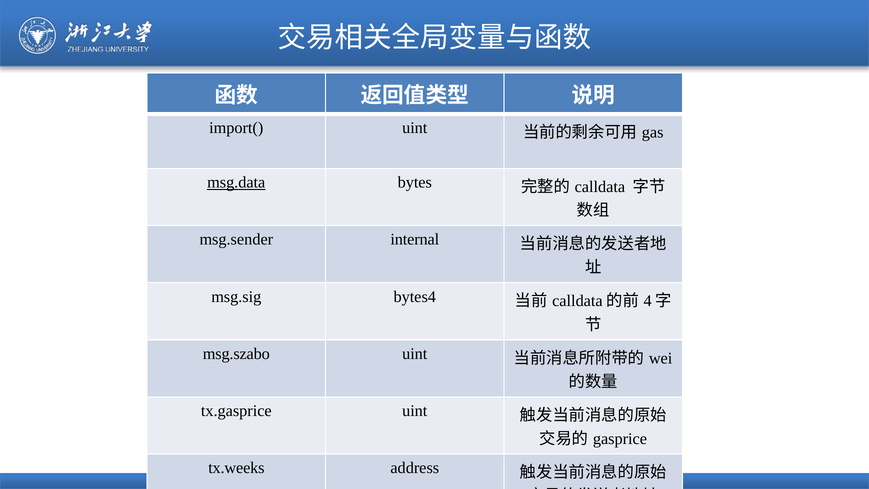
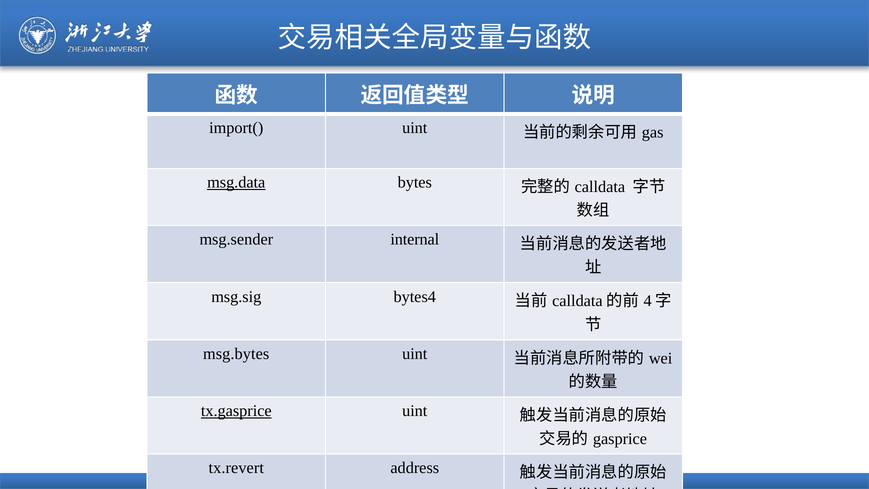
msg.szabo: msg.szabo -> msg.bytes
tx.gasprice underline: none -> present
tx.weeks: tx.weeks -> tx.revert
